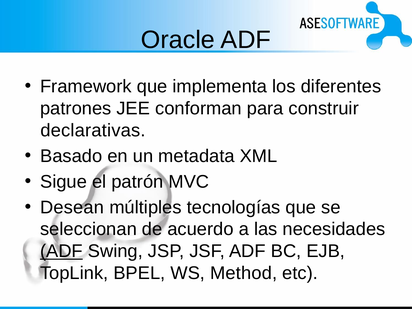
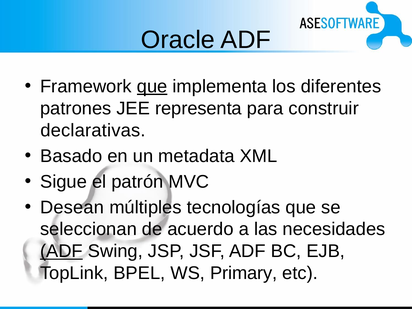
que at (152, 86) underline: none -> present
conforman: conforman -> representa
Method: Method -> Primary
